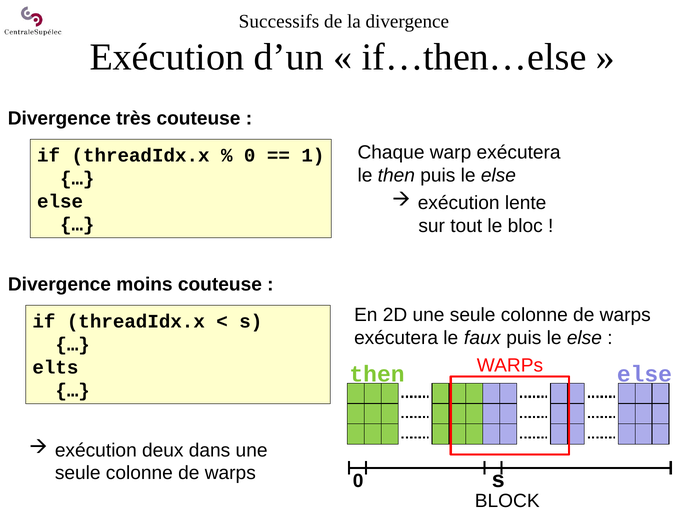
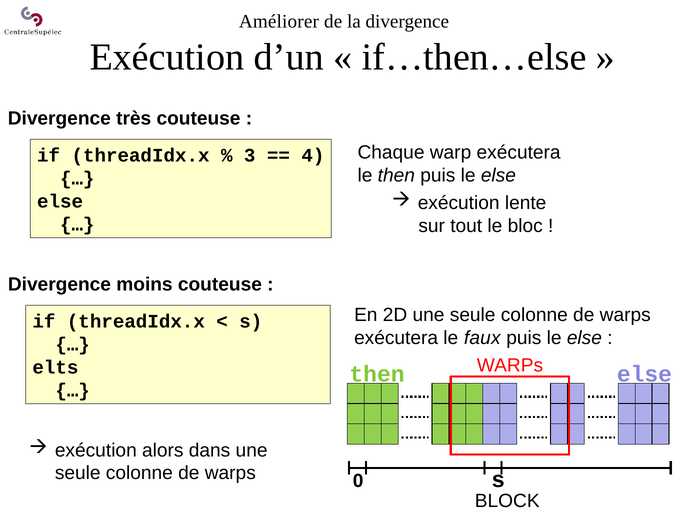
Successifs: Successifs -> Améliorer
0 at (250, 156): 0 -> 3
1: 1 -> 4
deux: deux -> alors
